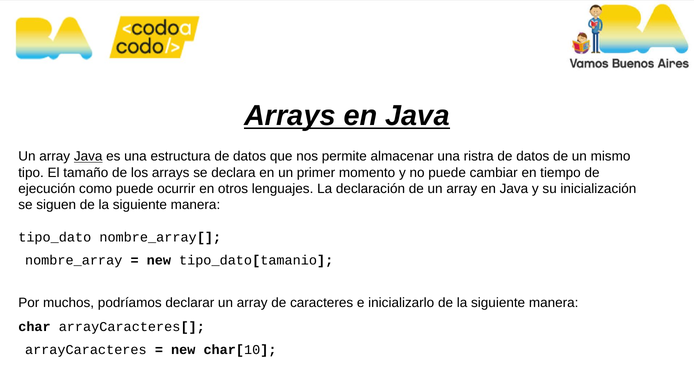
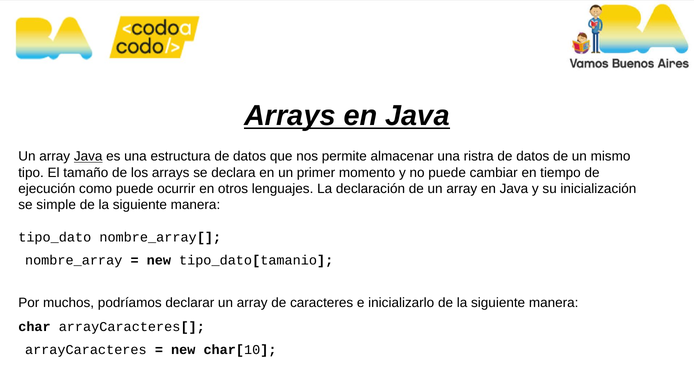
siguen: siguen -> simple
